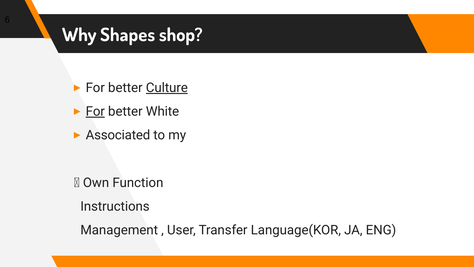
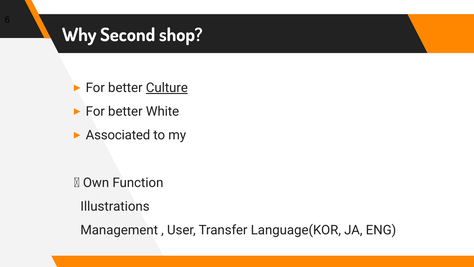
Shapes: Shapes -> Second
For at (95, 111) underline: present -> none
Instructions: Instructions -> Illustrations
